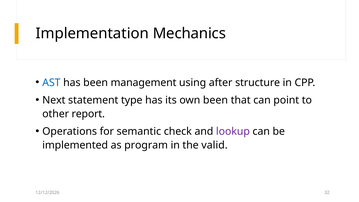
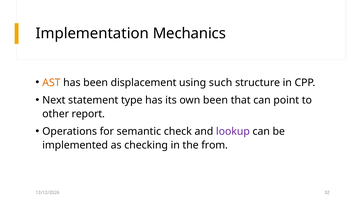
AST colour: blue -> orange
management: management -> displacement
after: after -> such
program: program -> checking
valid: valid -> from
